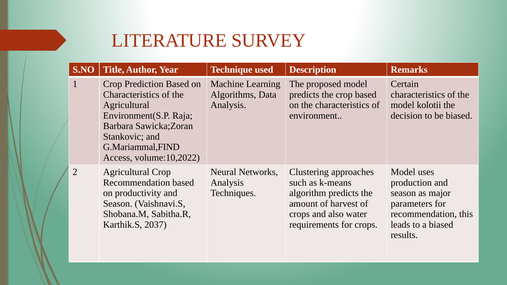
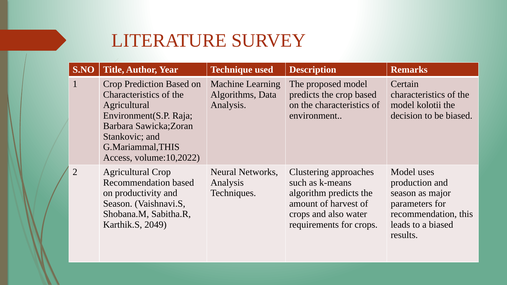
G.Mariammal,FIND: G.Mariammal,FIND -> G.Mariammal,THIS
2037: 2037 -> 2049
